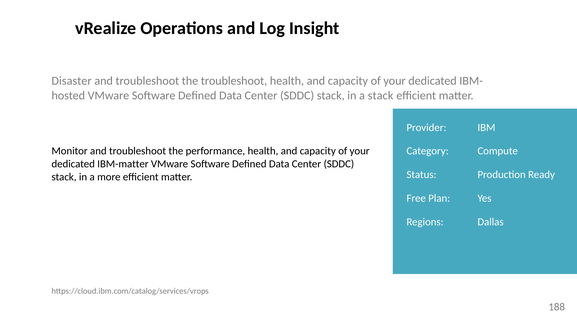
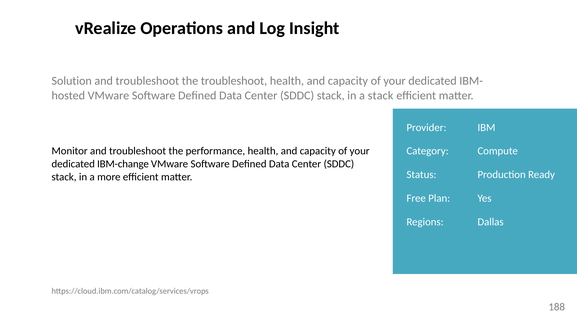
Disaster: Disaster -> Solution
IBM-matter: IBM-matter -> IBM-change
